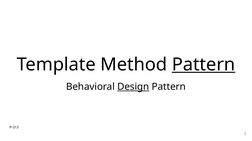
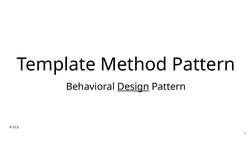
Pattern at (203, 65) underline: present -> none
